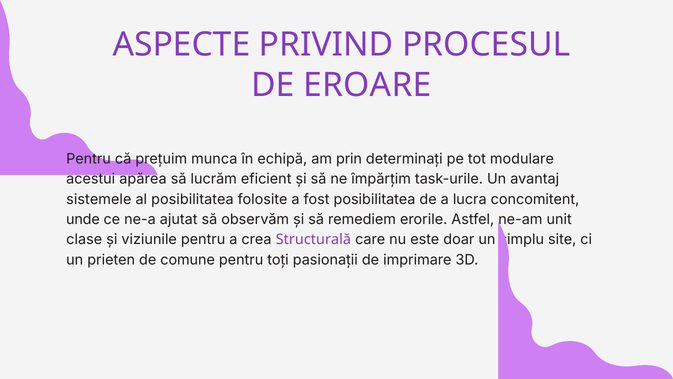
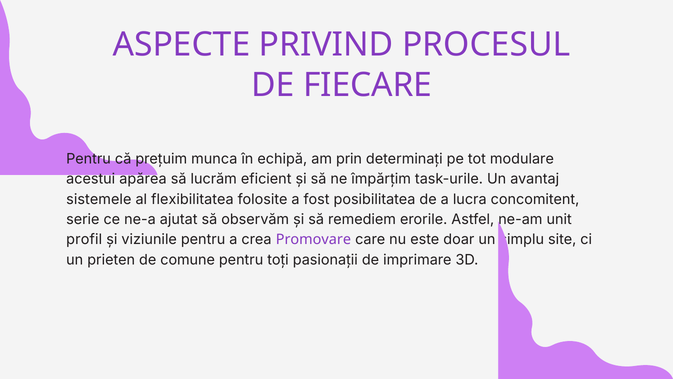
EROARE: EROARE -> FIECARE
al posibilitatea: posibilitatea -> flexibilitatea
unde: unde -> serie
clase: clase -> profil
Structurală: Structurală -> Promovare
